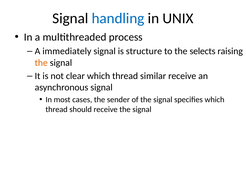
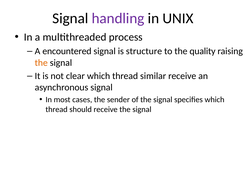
handling colour: blue -> purple
immediately: immediately -> encountered
selects: selects -> quality
